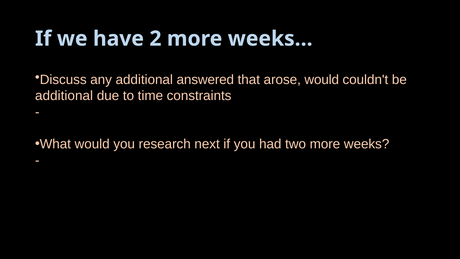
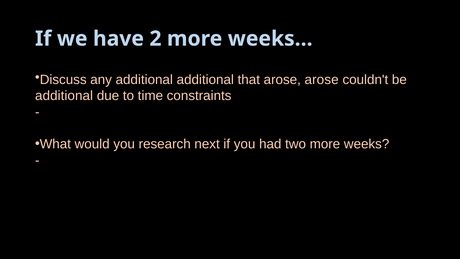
additional answered: answered -> additional
arose would: would -> arose
